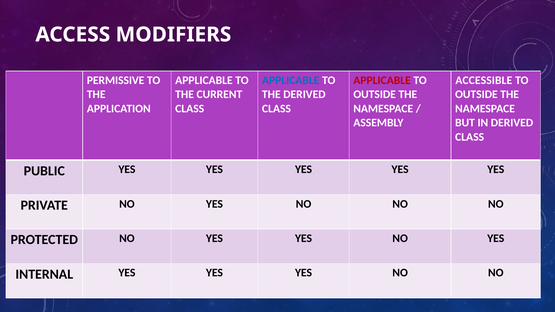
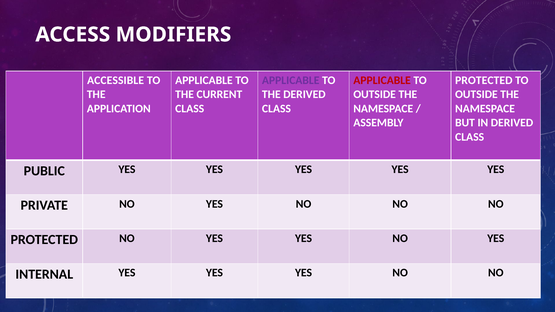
PERMISSIVE: PERMISSIVE -> ACCESSIBLE
APPLICABLE at (291, 80) colour: blue -> purple
ACCESSIBLE at (484, 80): ACCESSIBLE -> PROTECTED
